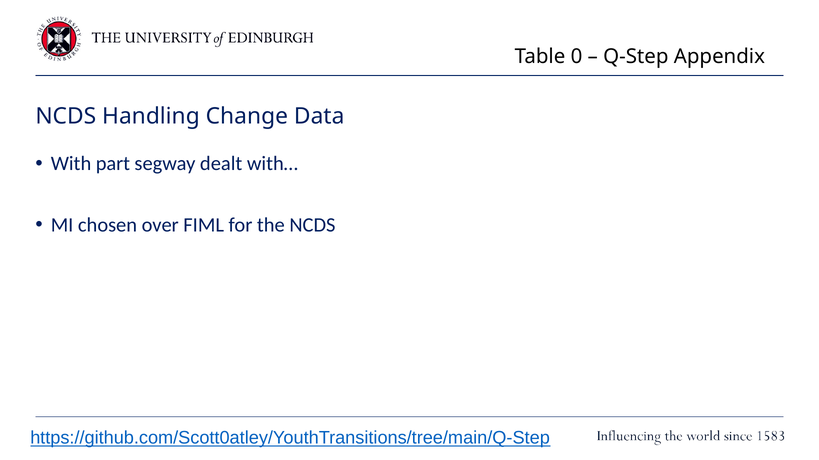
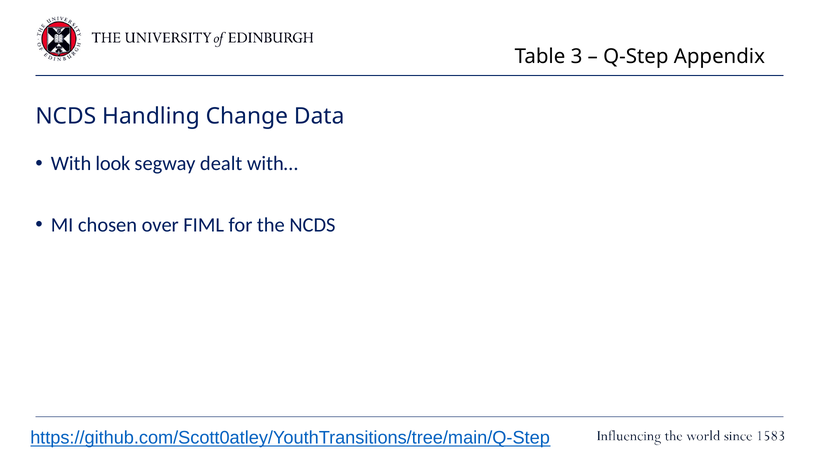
0: 0 -> 3
part: part -> look
